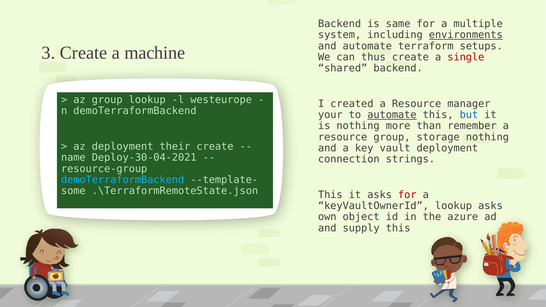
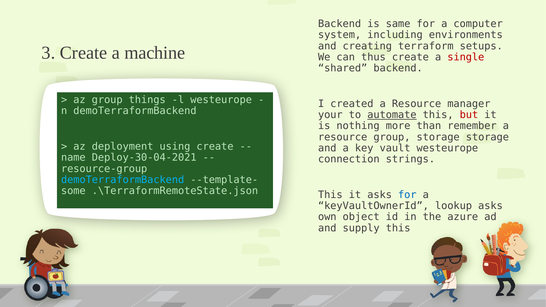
multiple: multiple -> computer
environments underline: present -> none
and automate: automate -> creating
group lookup: lookup -> things
but colour: blue -> red
storage nothing: nothing -> storage
their: their -> using
vault deployment: deployment -> westeurope
for at (407, 195) colour: red -> blue
